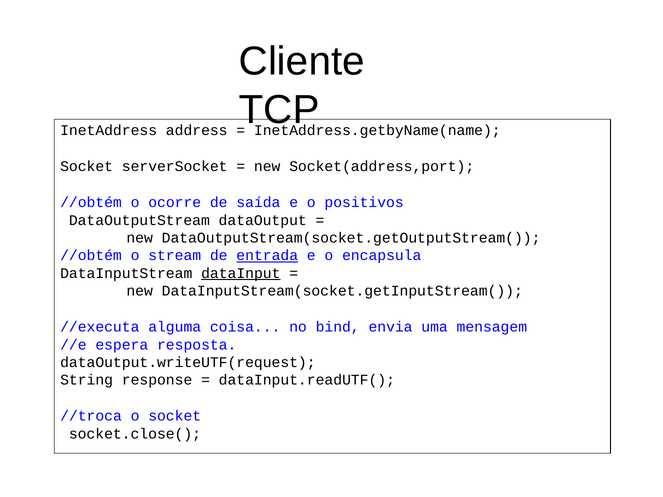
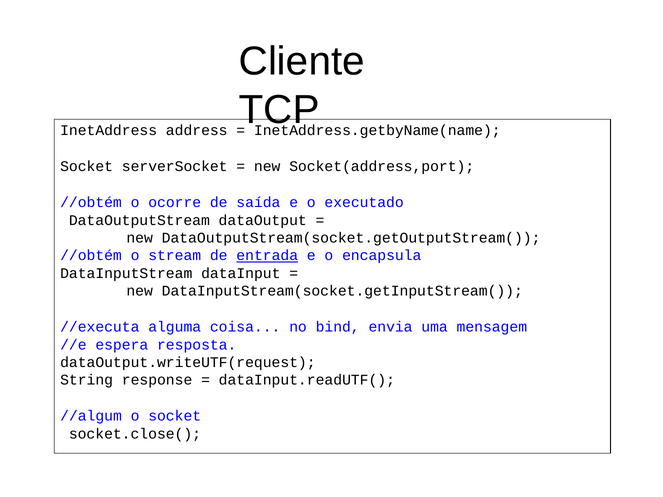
positivos: positivos -> executado
dataInput underline: present -> none
//troca: //troca -> //algum
